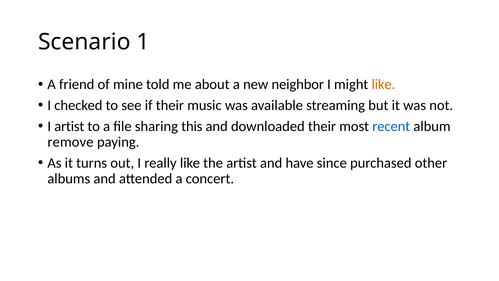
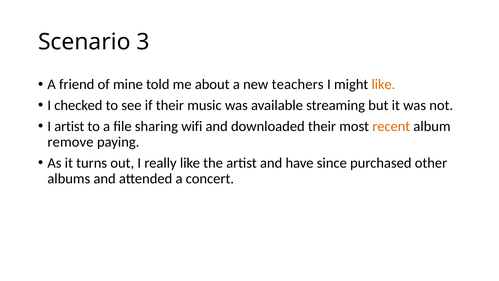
1: 1 -> 3
neighbor: neighbor -> teachers
this: this -> wifi
recent colour: blue -> orange
